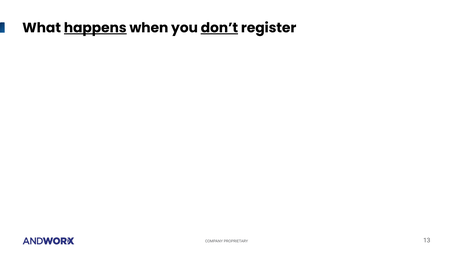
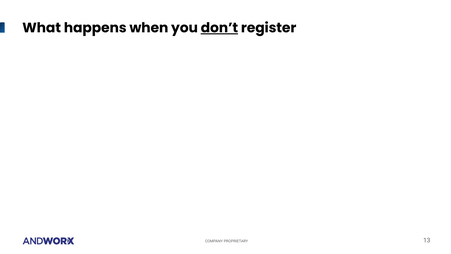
happens underline: present -> none
